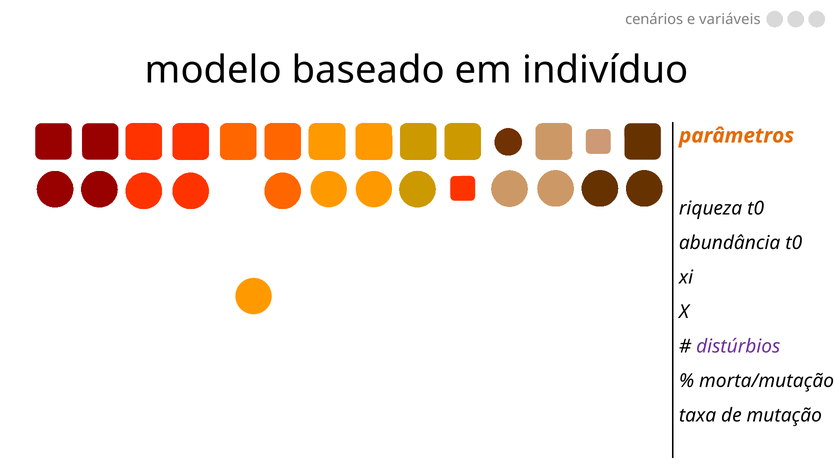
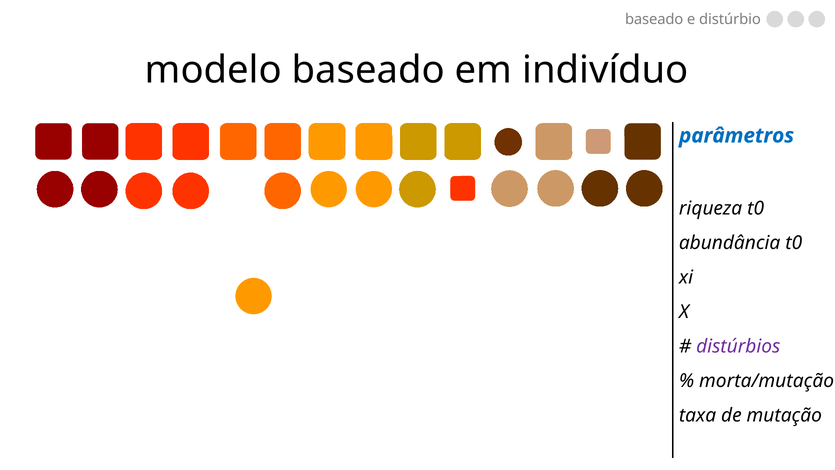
cenários at (654, 20): cenários -> baseado
variáveis: variáveis -> distúrbio
parâmetros colour: orange -> blue
